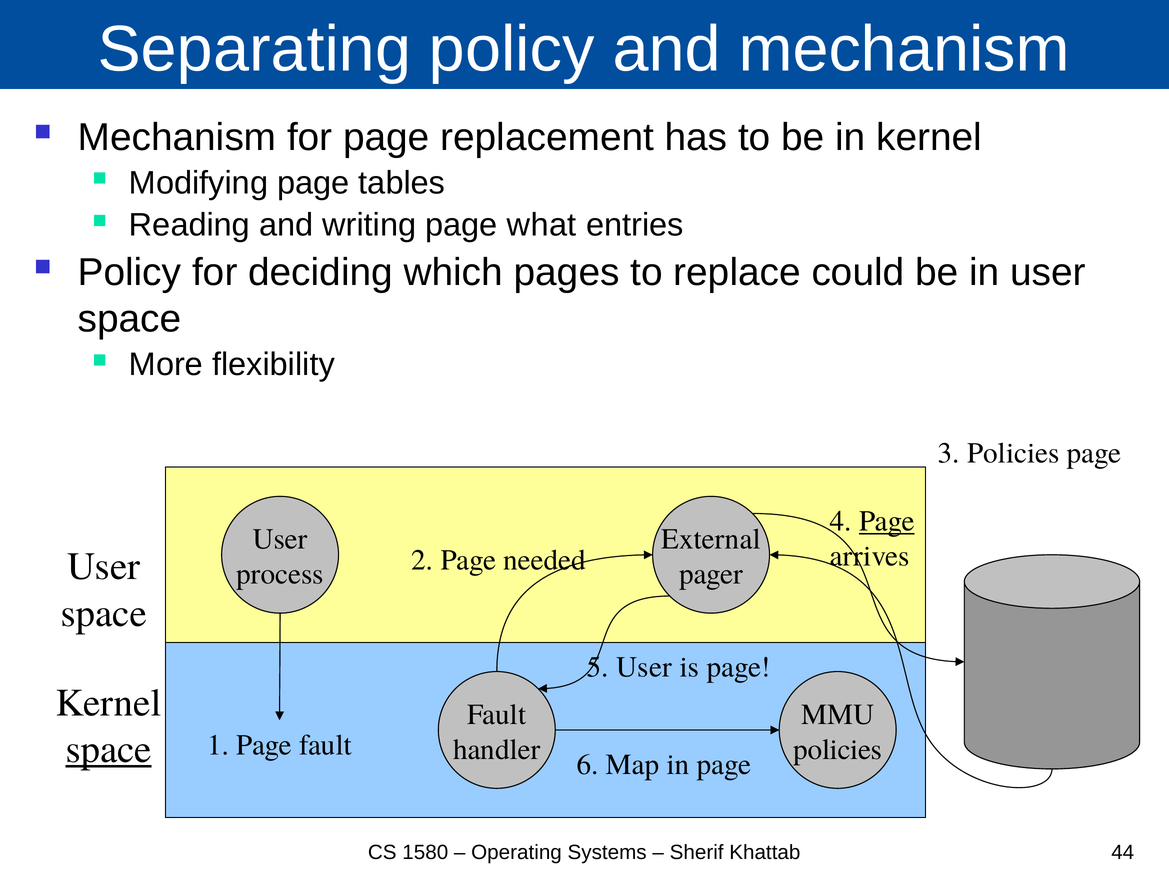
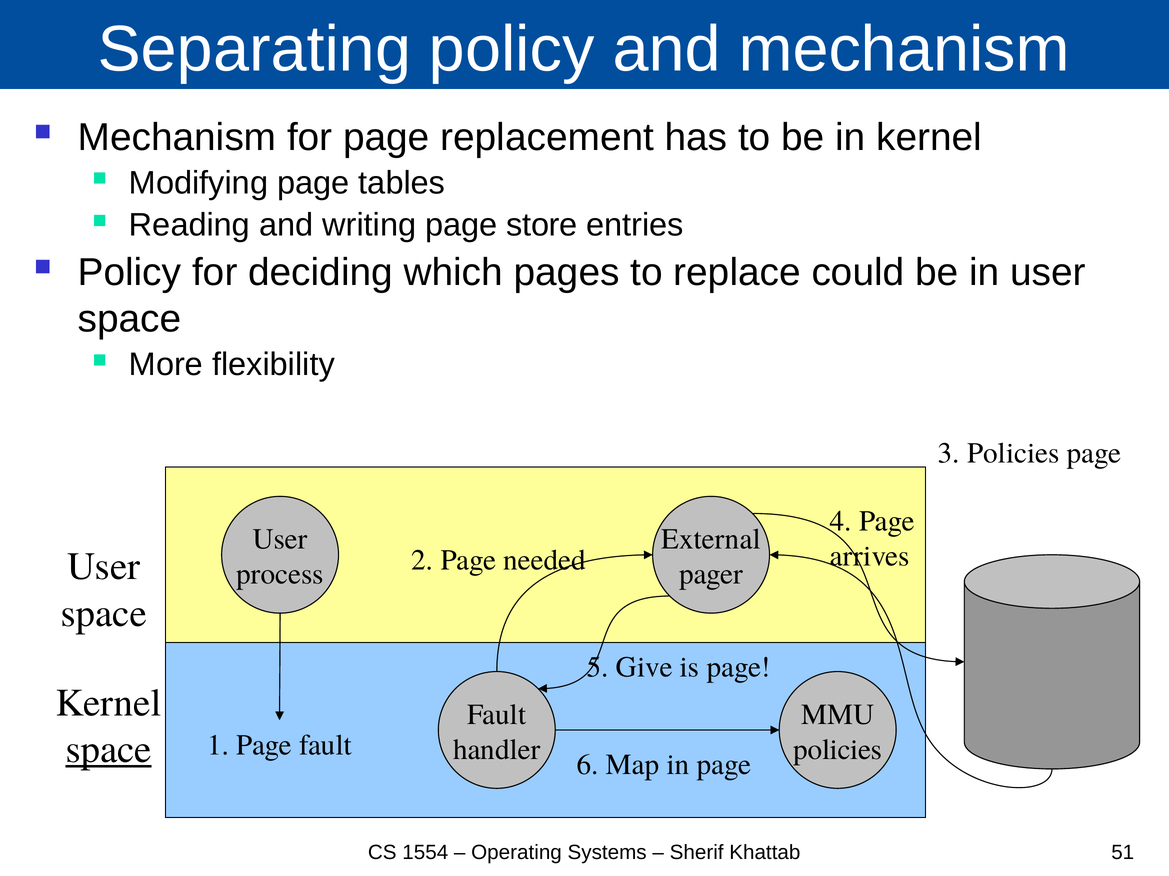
what: what -> store
Page at (887, 522) underline: present -> none
5 User: User -> Give
1580: 1580 -> 1554
44: 44 -> 51
